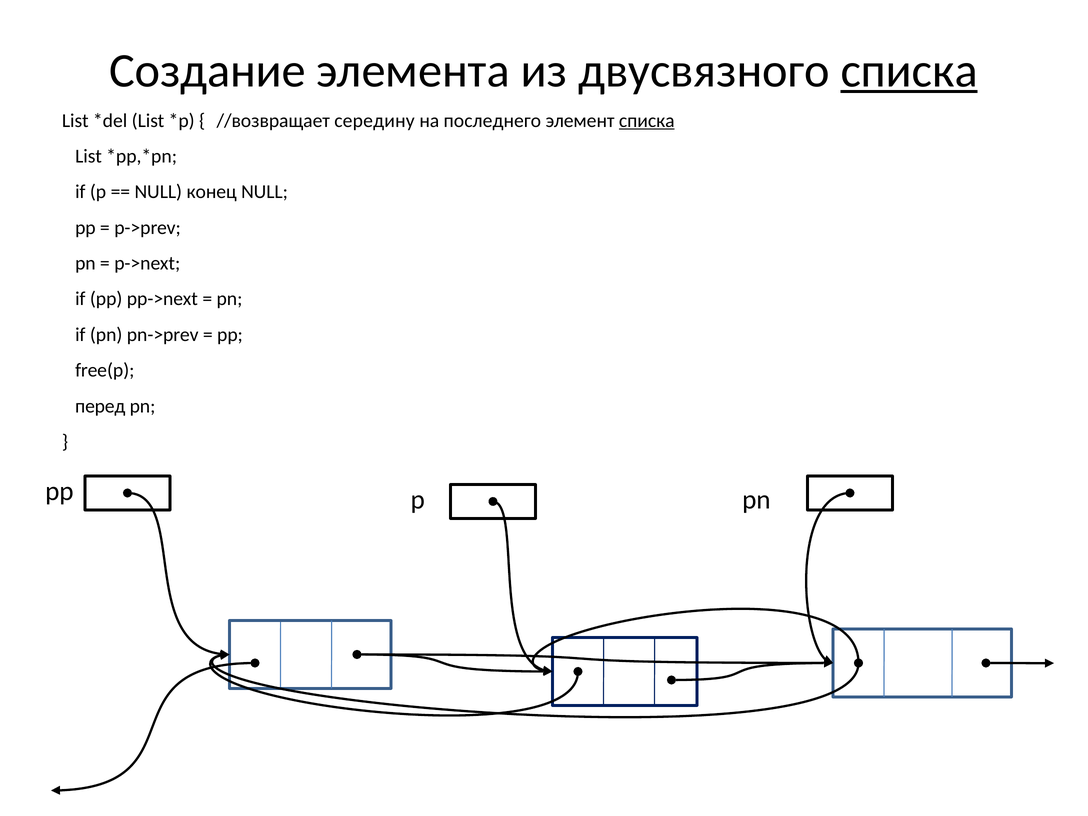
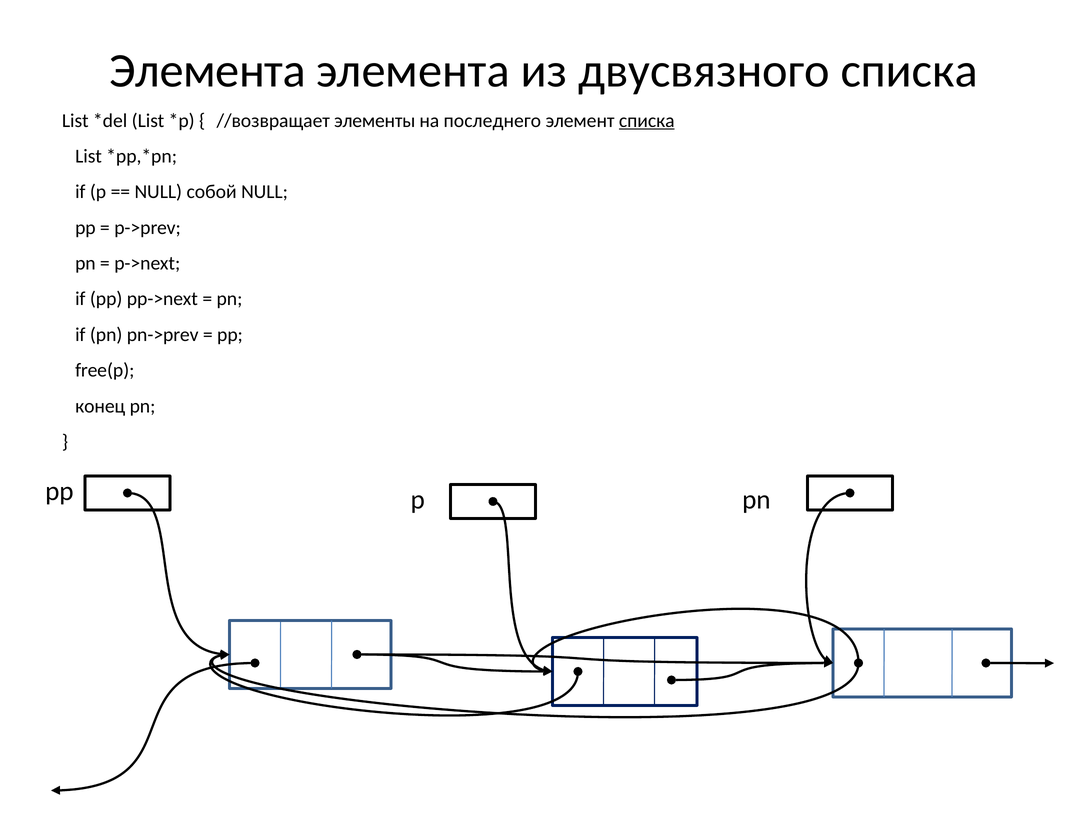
Создание at (208, 71): Создание -> Элемента
списка at (909, 71) underline: present -> none
середину: середину -> элементы
конец: конец -> собой
перед: перед -> конец
